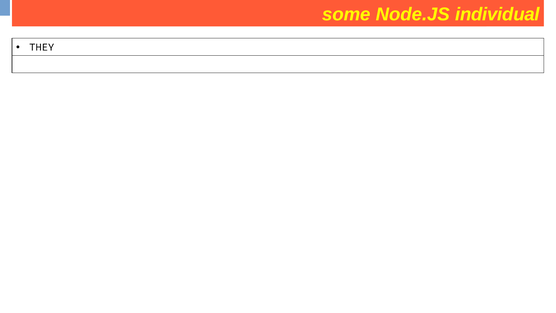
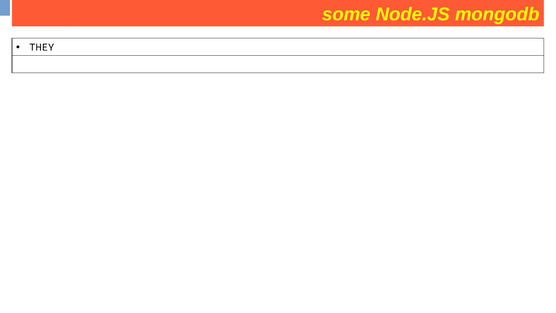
individual: individual -> mongodb
